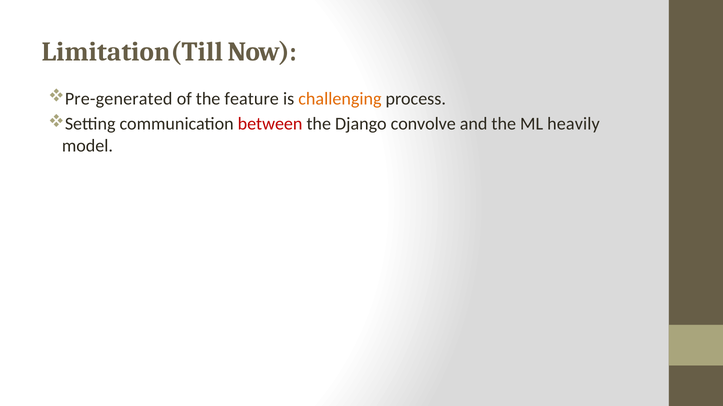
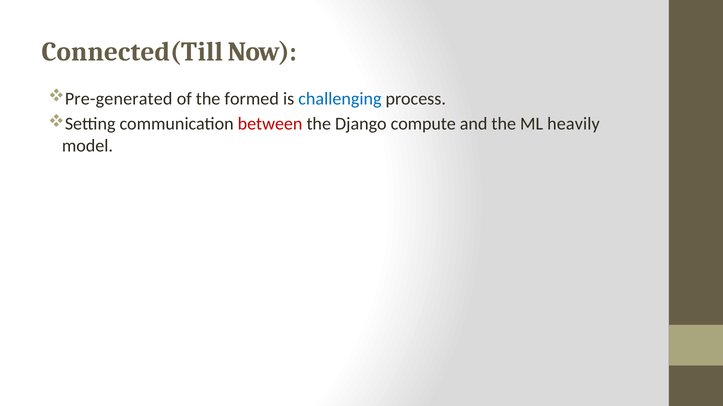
Limitation(Till: Limitation(Till -> Connected(Till
feature: feature -> formed
challenging colour: orange -> blue
convolve: convolve -> compute
